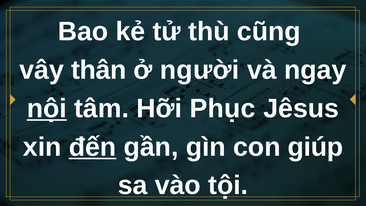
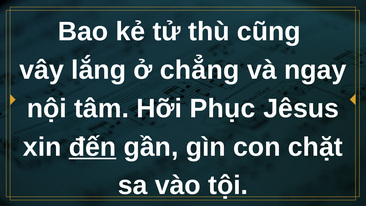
thân: thân -> lắng
người: người -> chẳng
nội underline: present -> none
giúp: giúp -> chặt
